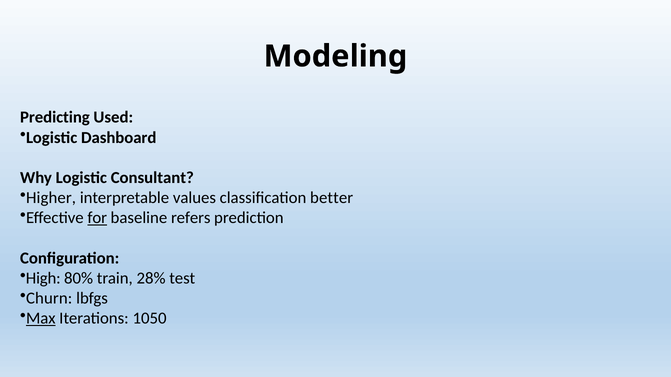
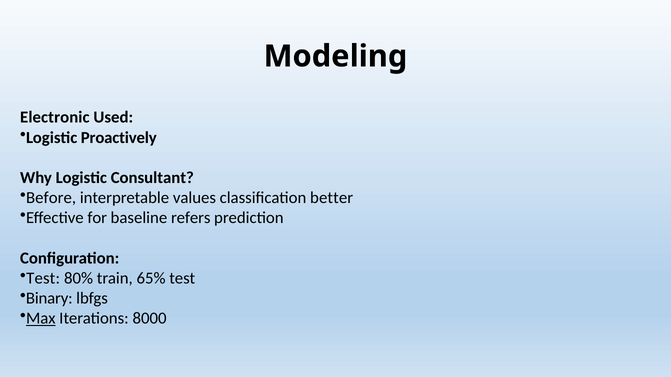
Predicting: Predicting -> Electronic
Dashboard: Dashboard -> Proactively
Higher: Higher -> Before
for underline: present -> none
High at (43, 279): High -> Test
28%: 28% -> 65%
Churn: Churn -> Binary
1050: 1050 -> 8000
